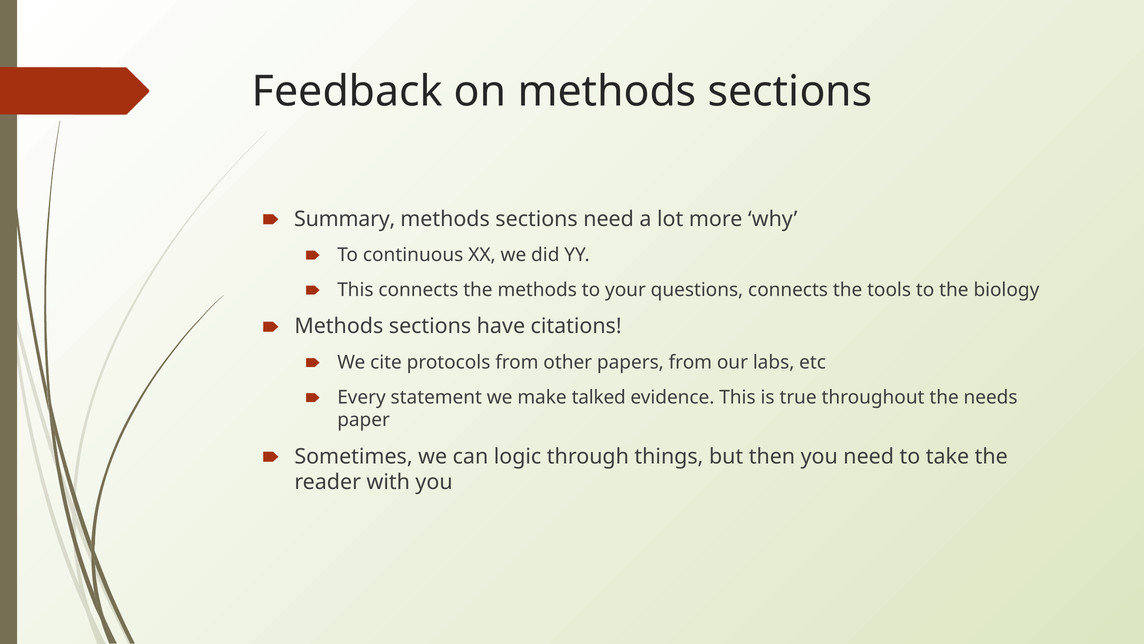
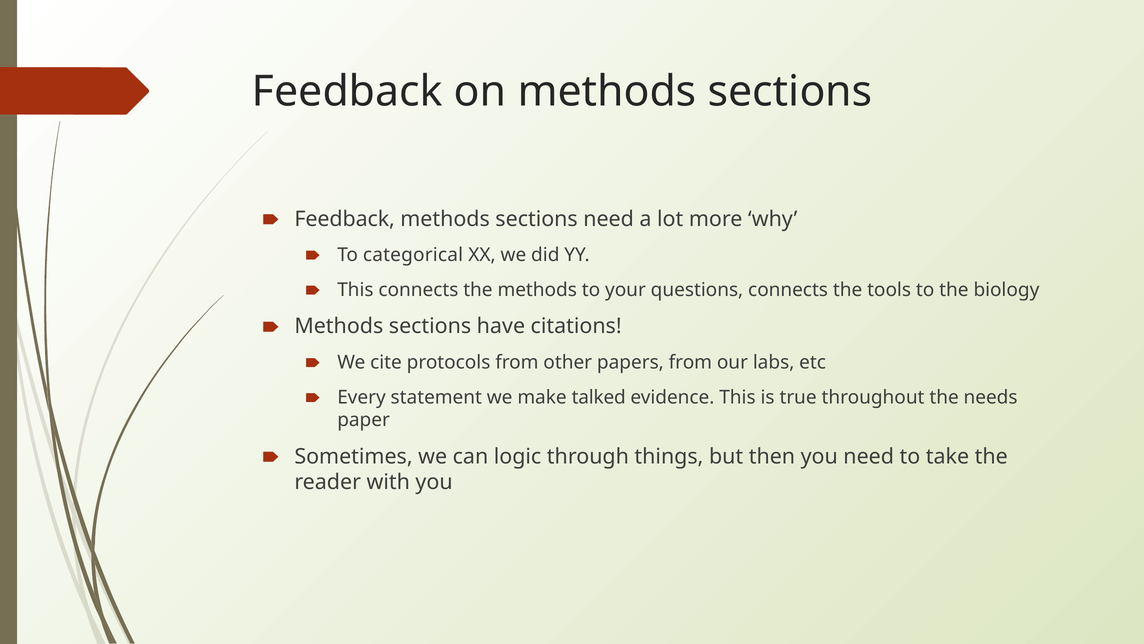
Summary at (345, 219): Summary -> Feedback
continuous: continuous -> categorical
